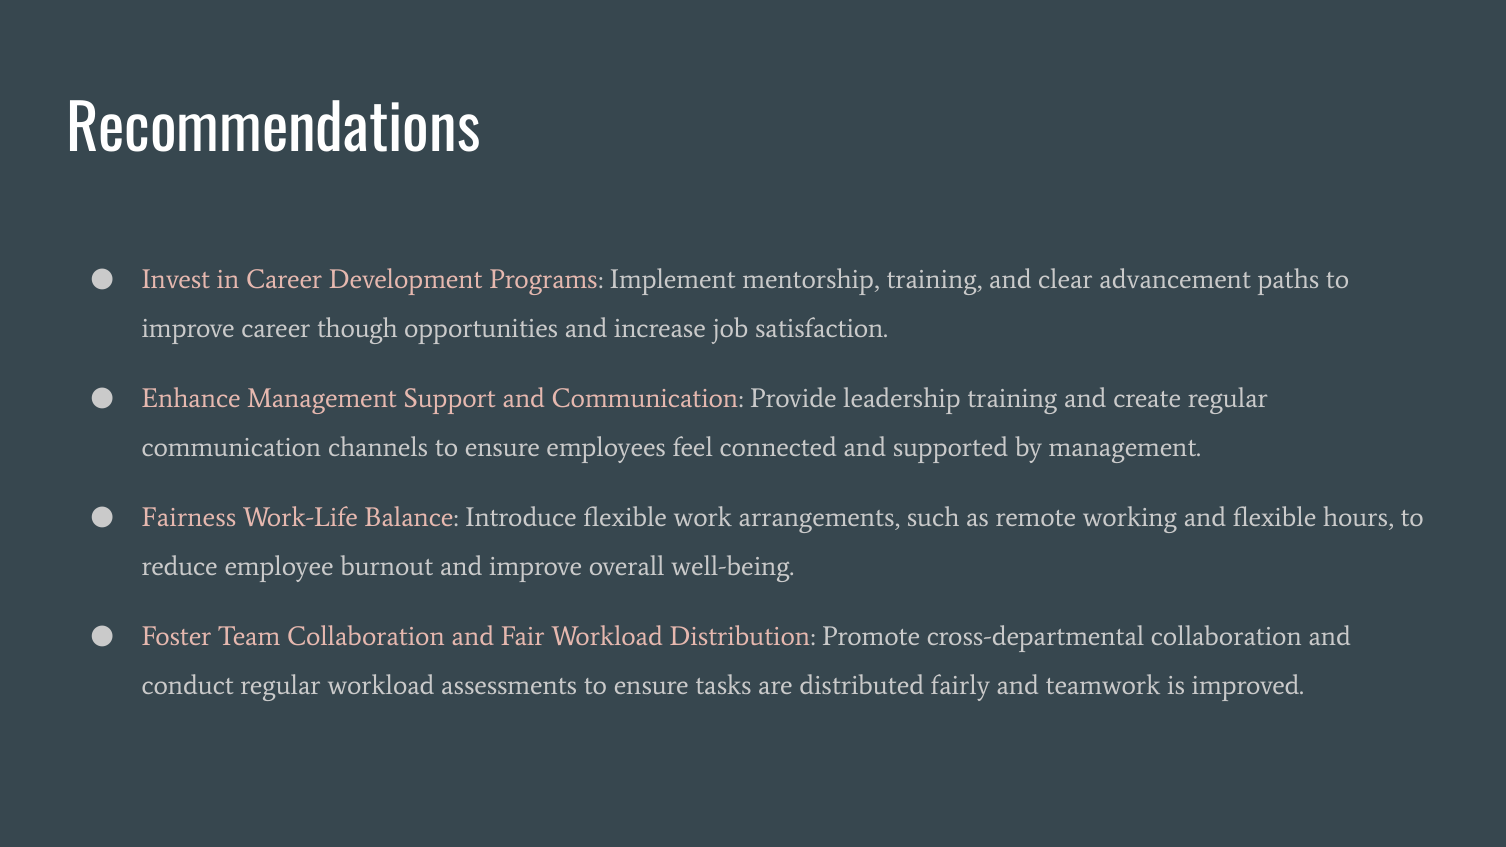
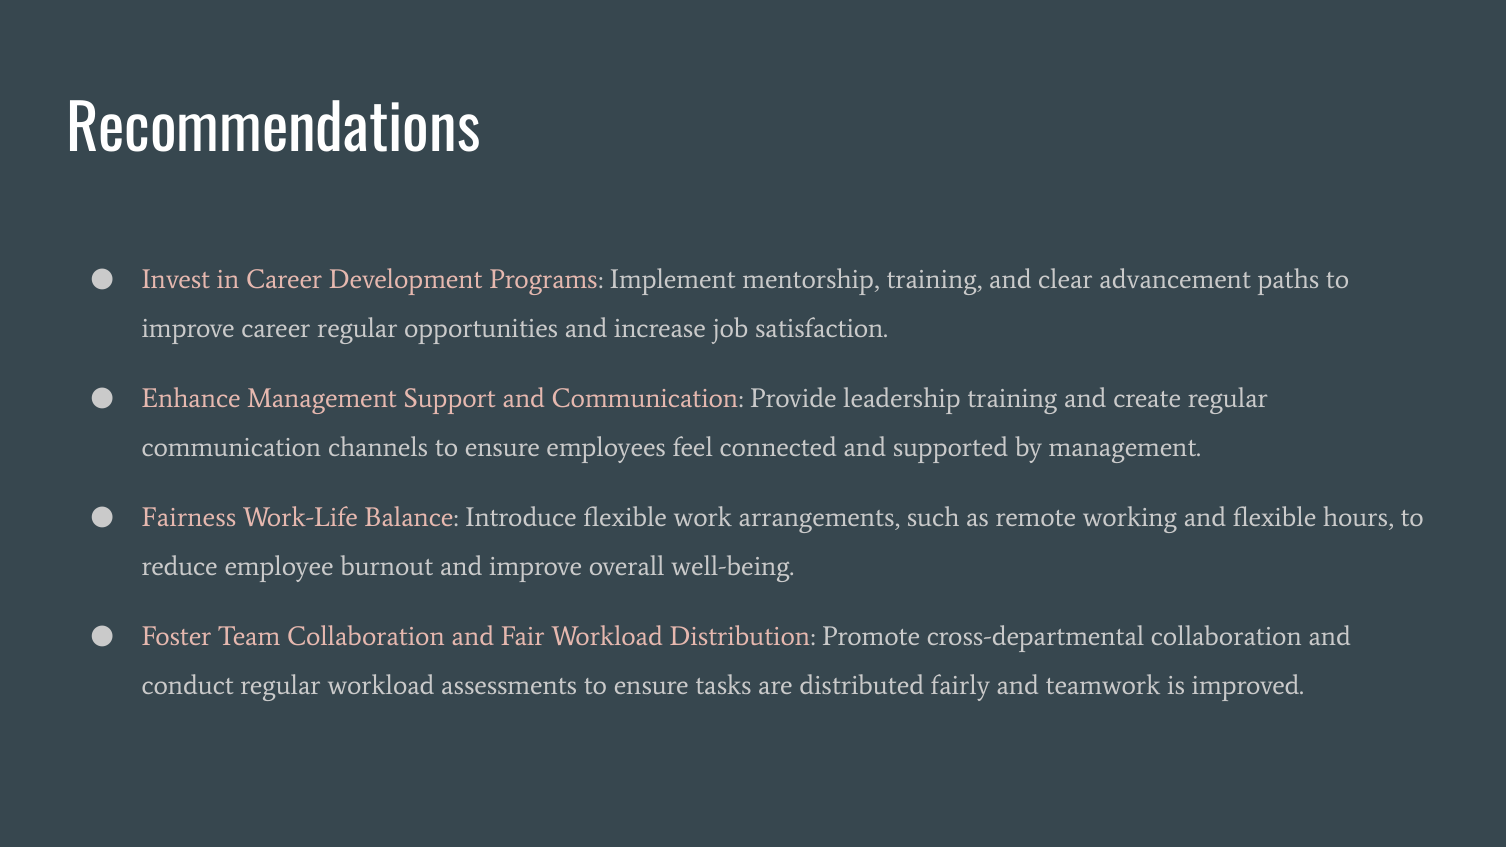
career though: though -> regular
